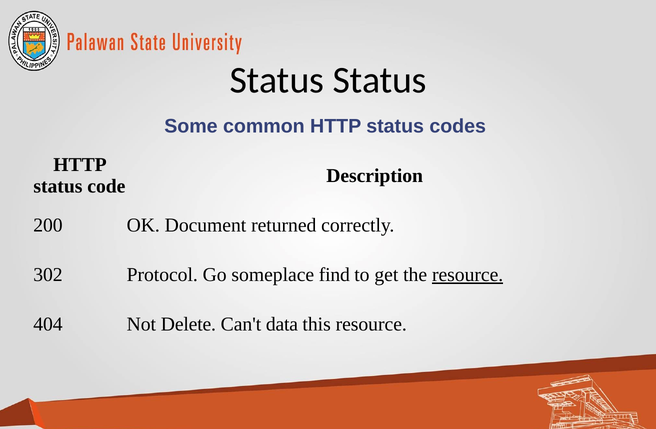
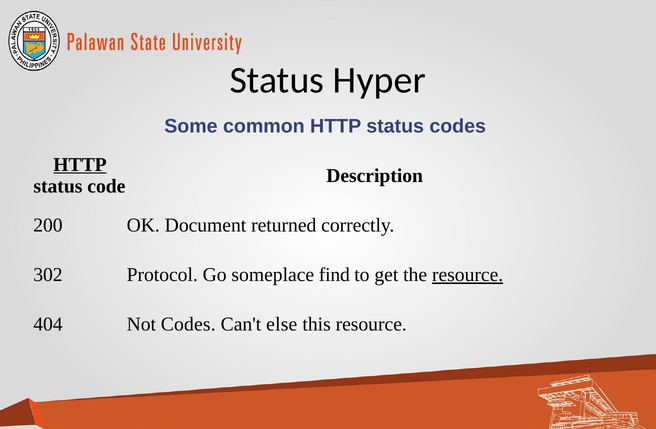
Status Status: Status -> Hyper
HTTP at (80, 165) underline: none -> present
Not Delete: Delete -> Codes
data: data -> else
